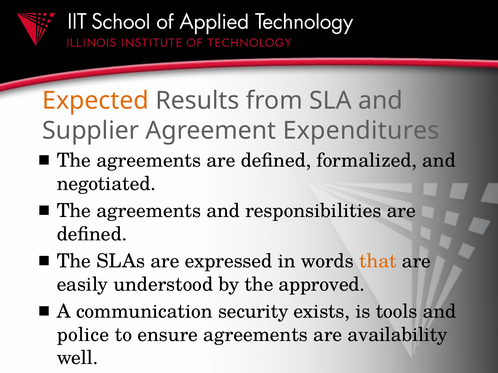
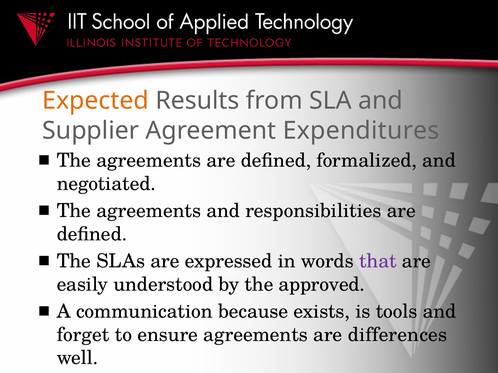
that colour: orange -> purple
security: security -> because
police: police -> forget
availability: availability -> differences
